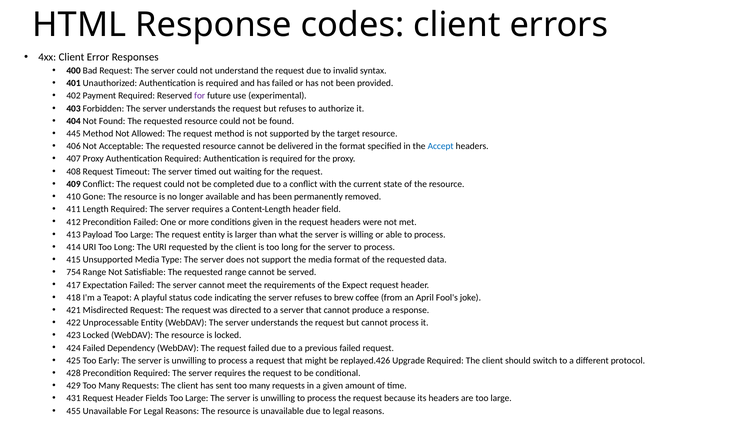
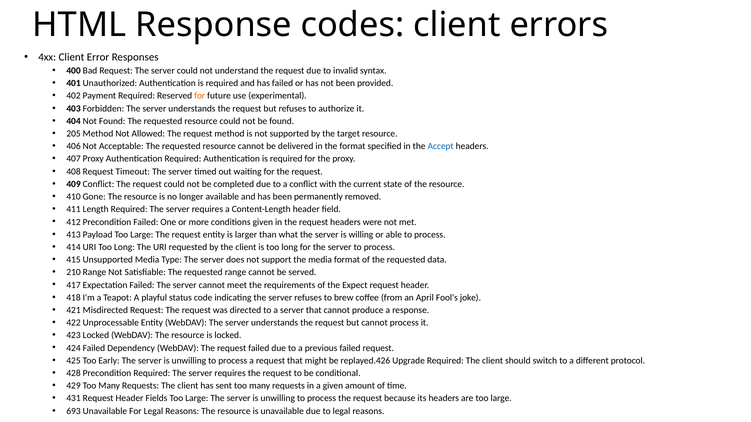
for at (200, 96) colour: purple -> orange
445: 445 -> 205
754: 754 -> 210
455: 455 -> 693
